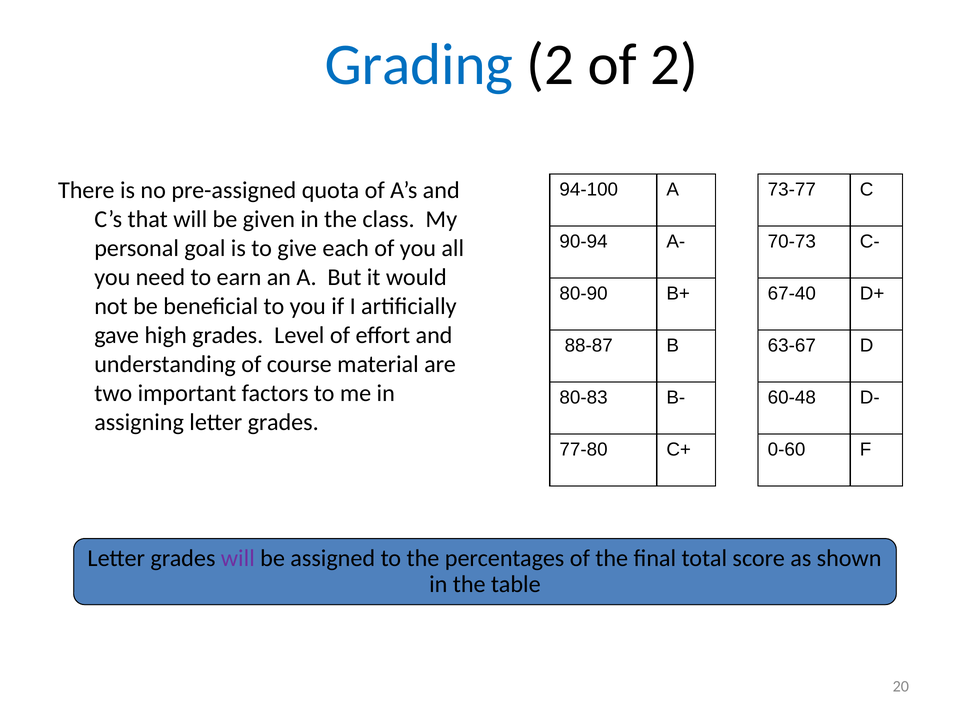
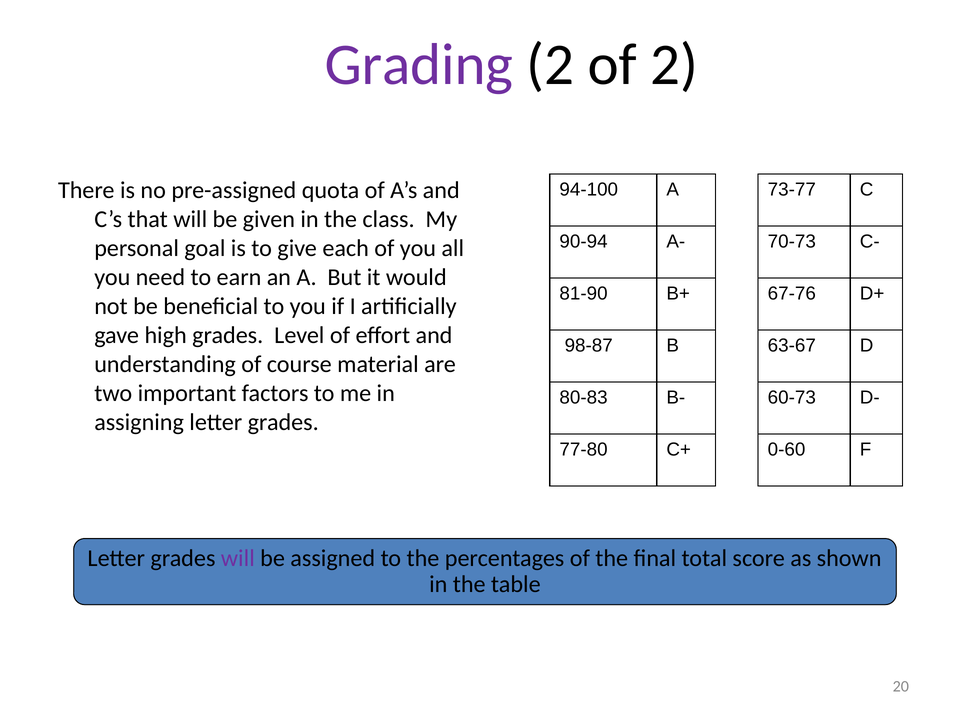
Grading colour: blue -> purple
80-90: 80-90 -> 81-90
67-40: 67-40 -> 67-76
88-87: 88-87 -> 98-87
60-48: 60-48 -> 60-73
